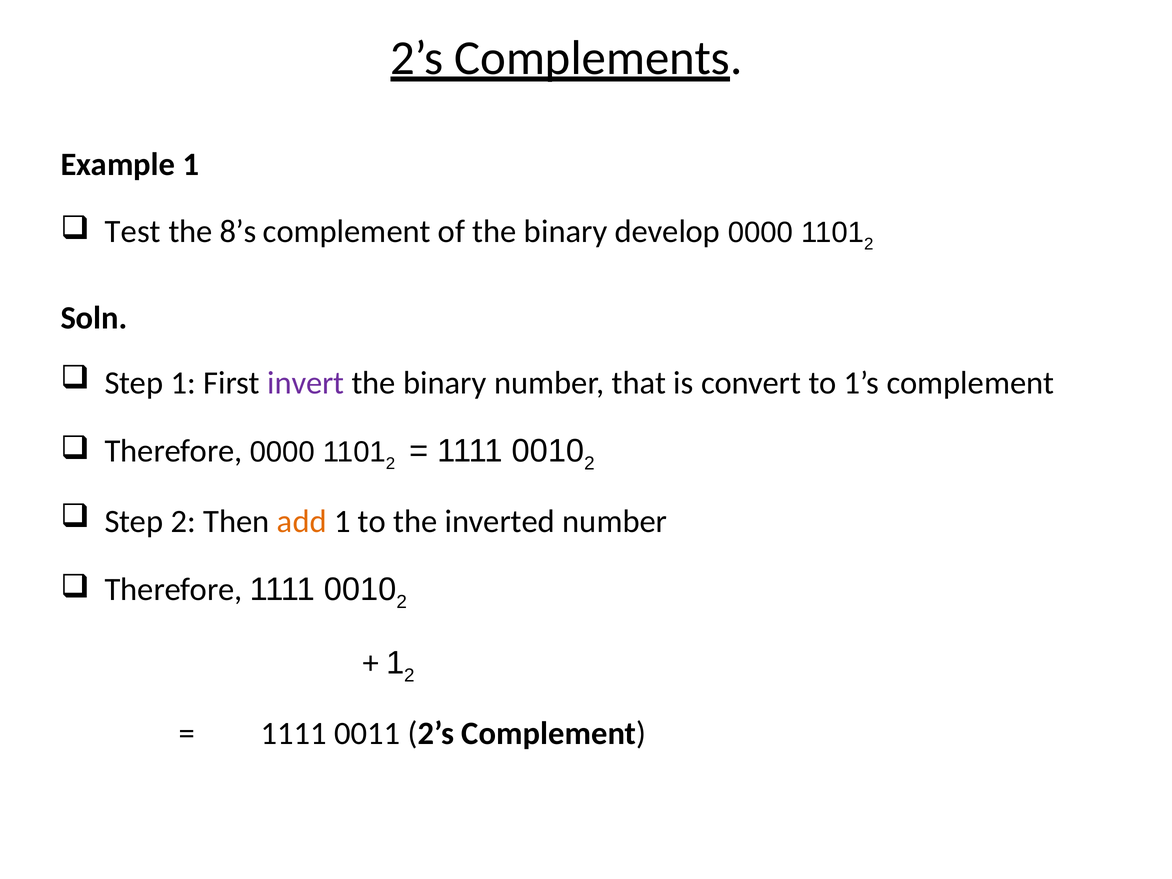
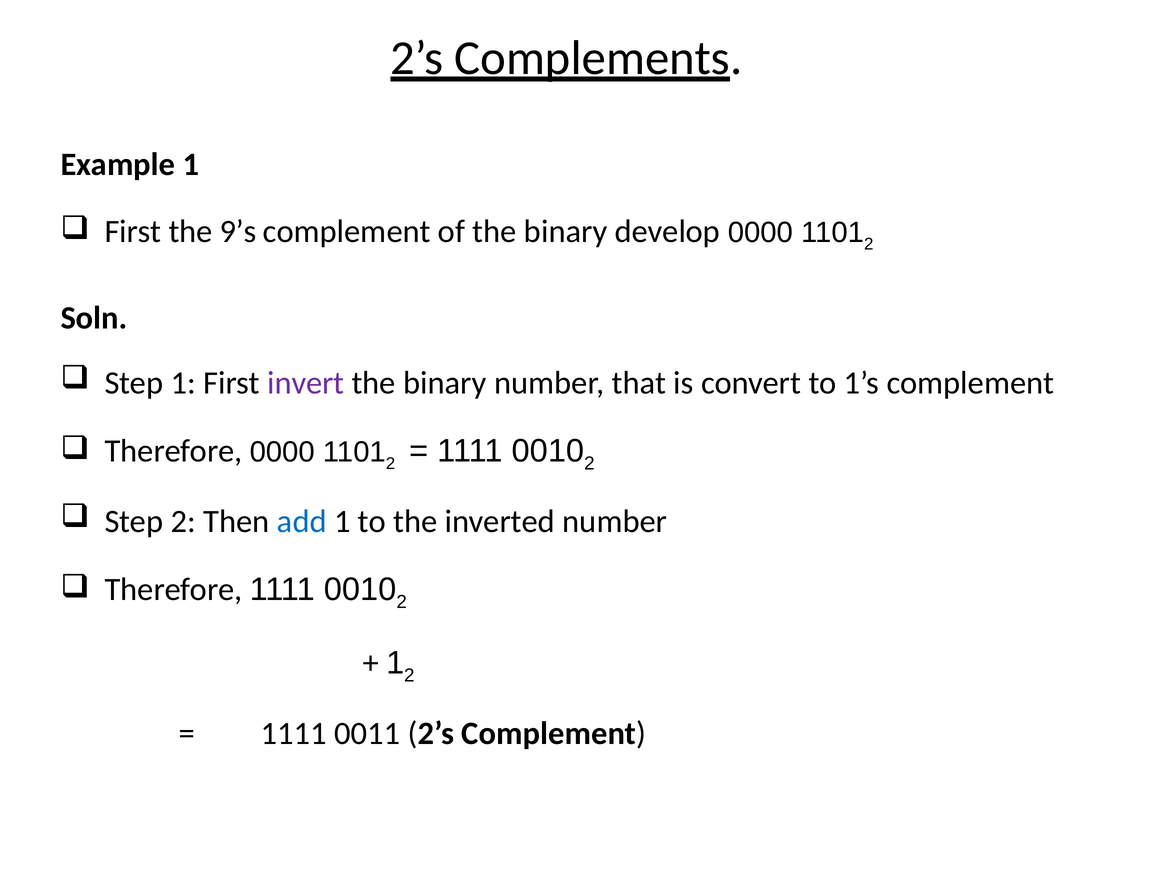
Test at (133, 232): Test -> First
8’s: 8’s -> 9’s
add colour: orange -> blue
